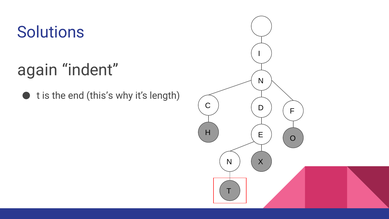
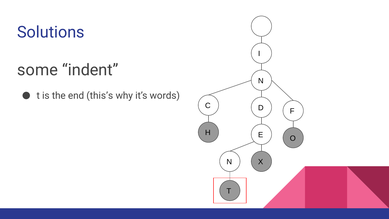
again: again -> some
length: length -> words
